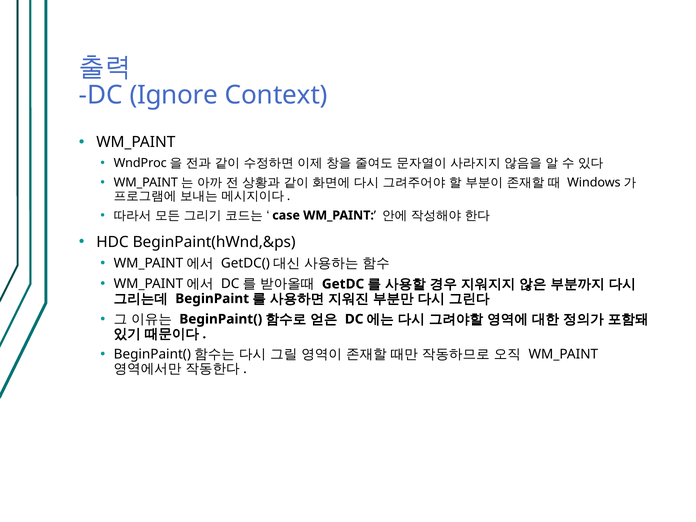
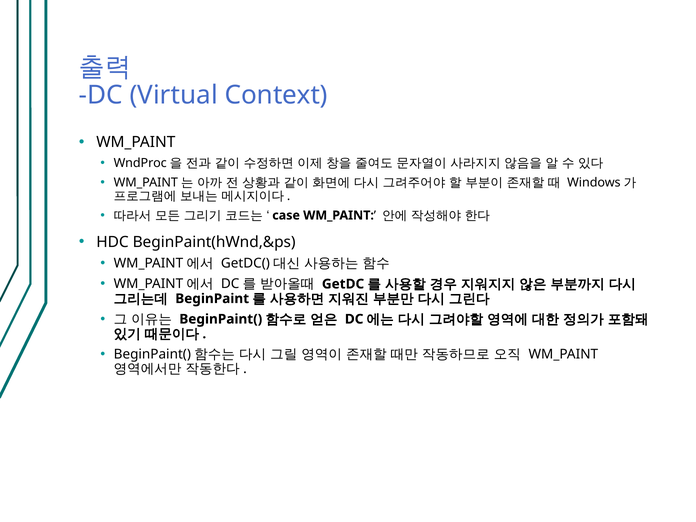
Ignore: Ignore -> Virtual
